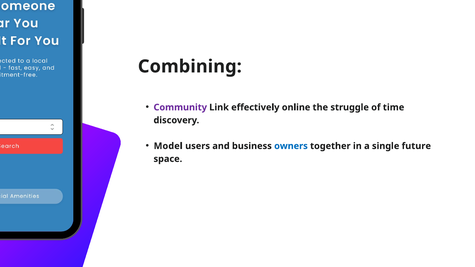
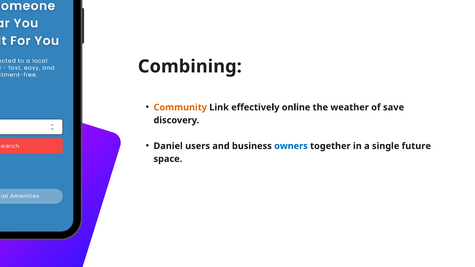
Community colour: purple -> orange
struggle: struggle -> weather
time: time -> save
Model: Model -> Daniel
